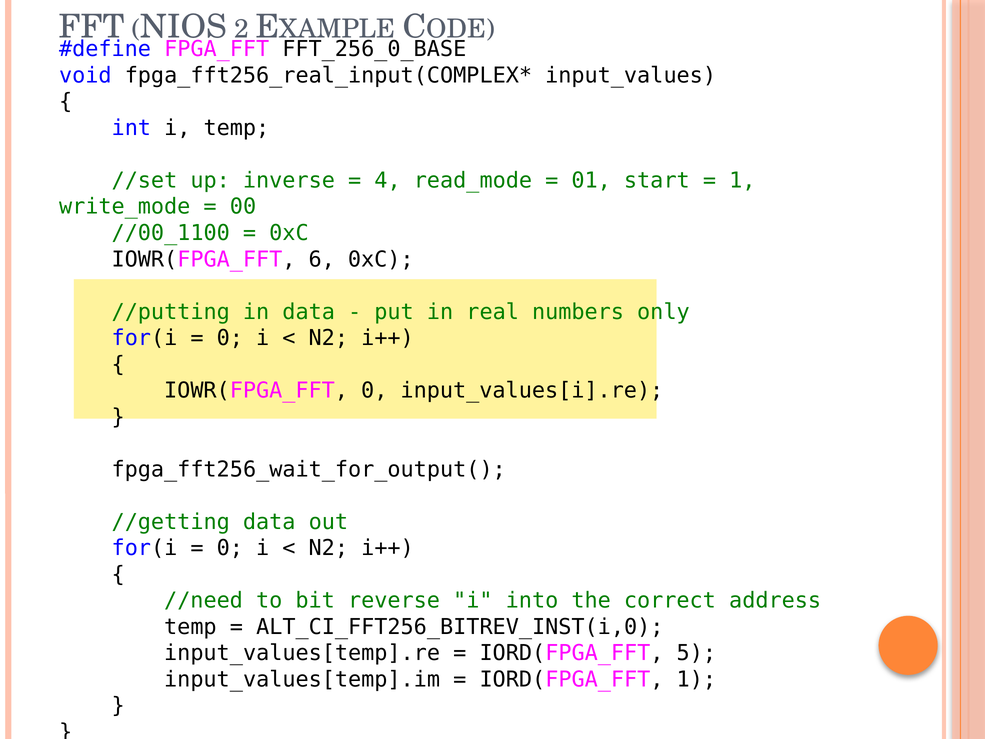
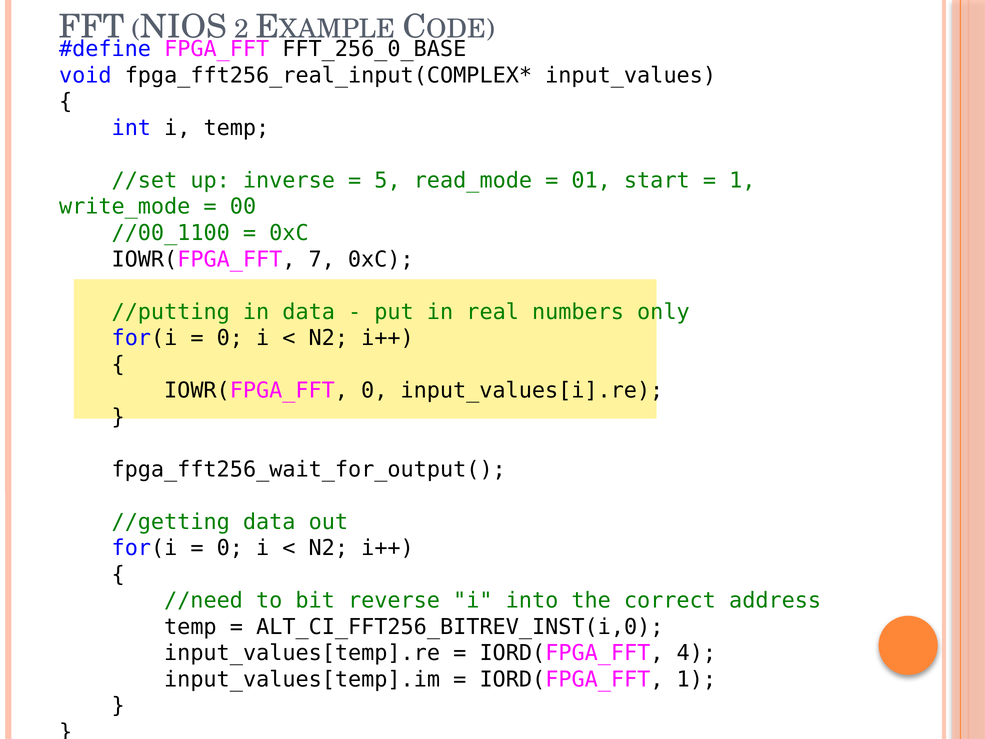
4: 4 -> 5
6: 6 -> 7
5: 5 -> 4
